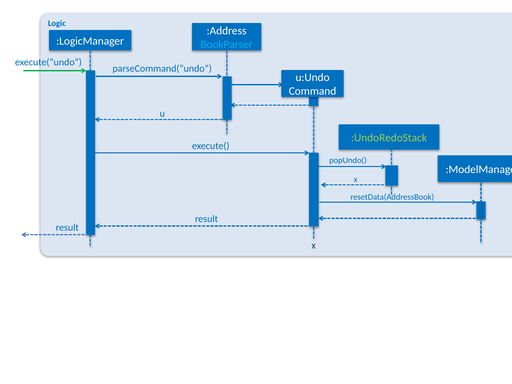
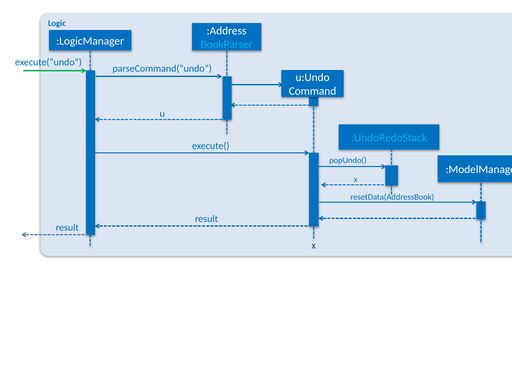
:UndoRedoStack colour: light green -> light blue
